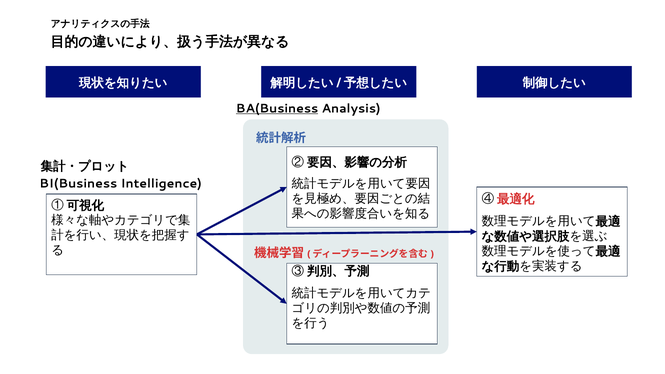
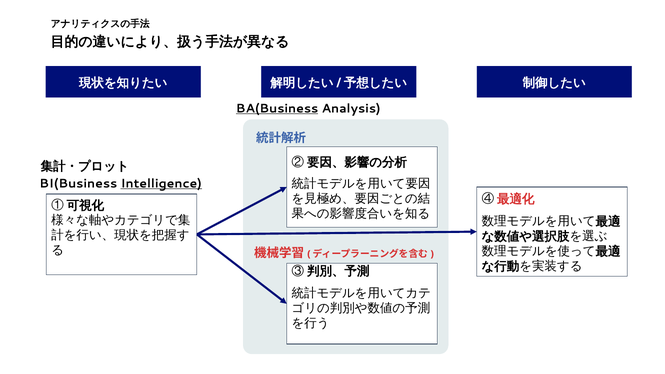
Intelligence underline: none -> present
